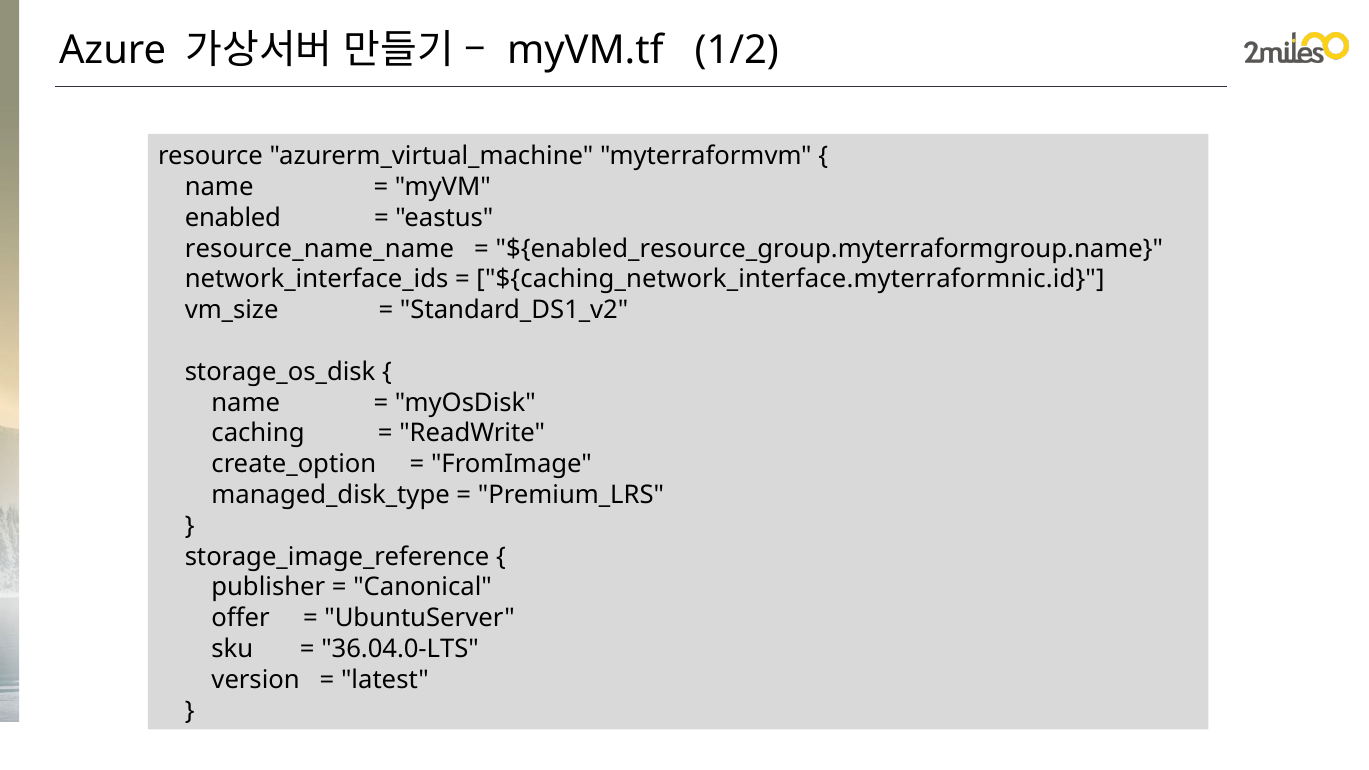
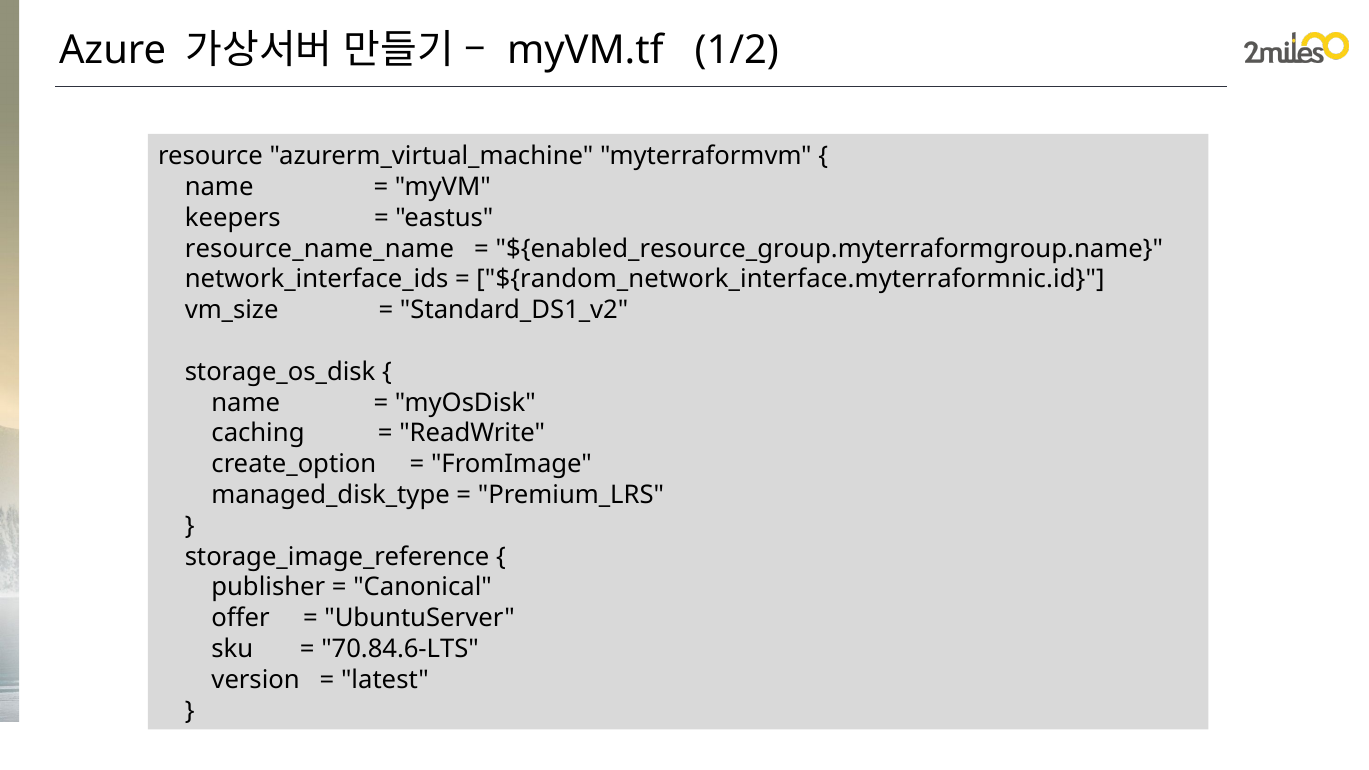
enabled: enabled -> keepers
${caching_network_interface.myterraformnic.id: ${caching_network_interface.myterraformnic.id -> ${random_network_interface.myterraformnic.id
36.04.0-LTS: 36.04.0-LTS -> 70.84.6-LTS
